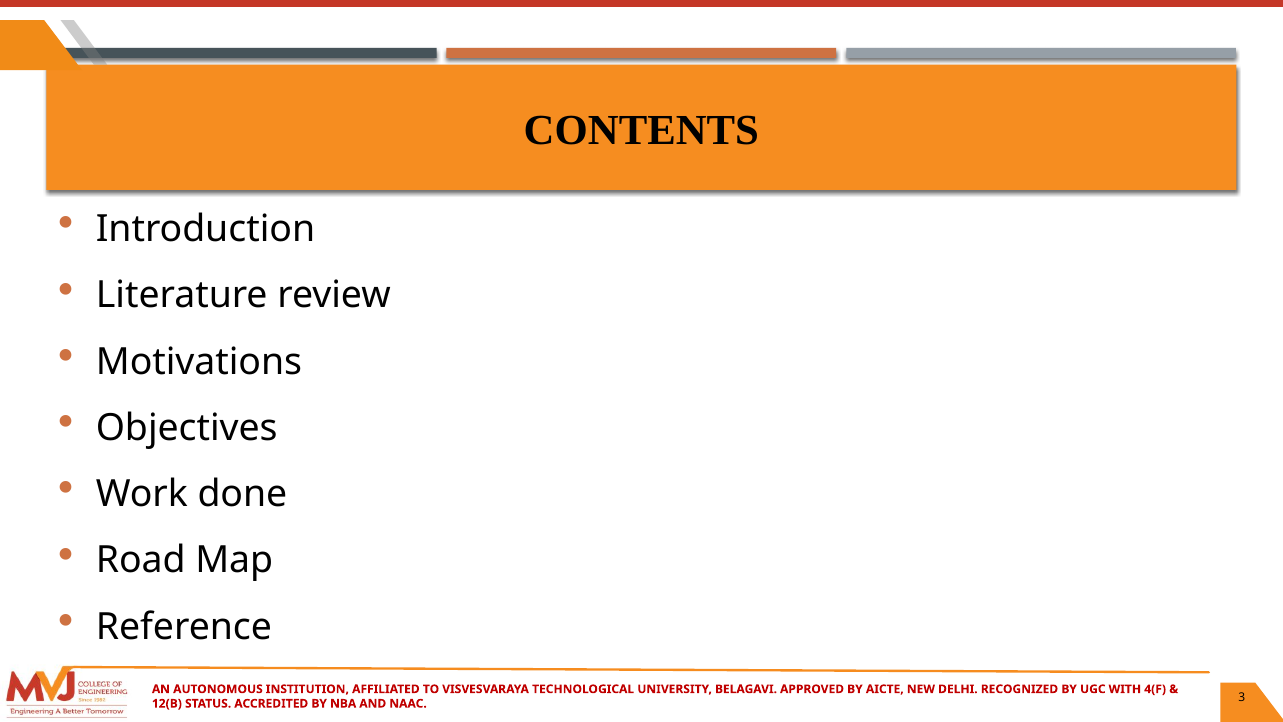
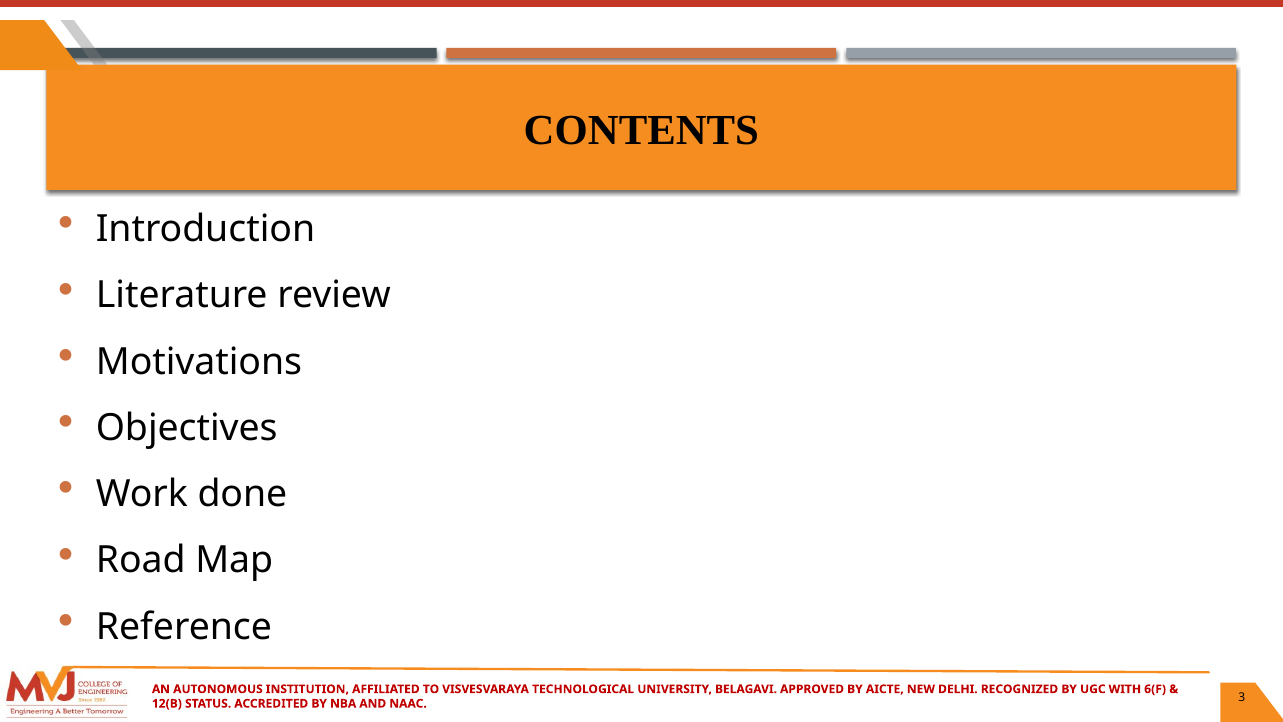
4(F: 4(F -> 6(F
